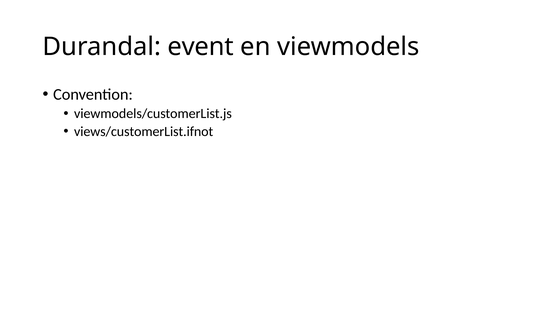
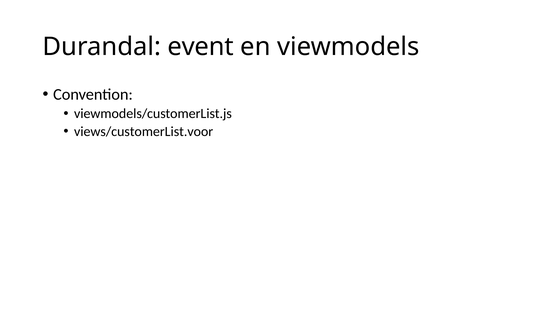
views/customerList.ifnot: views/customerList.ifnot -> views/customerList.voor
